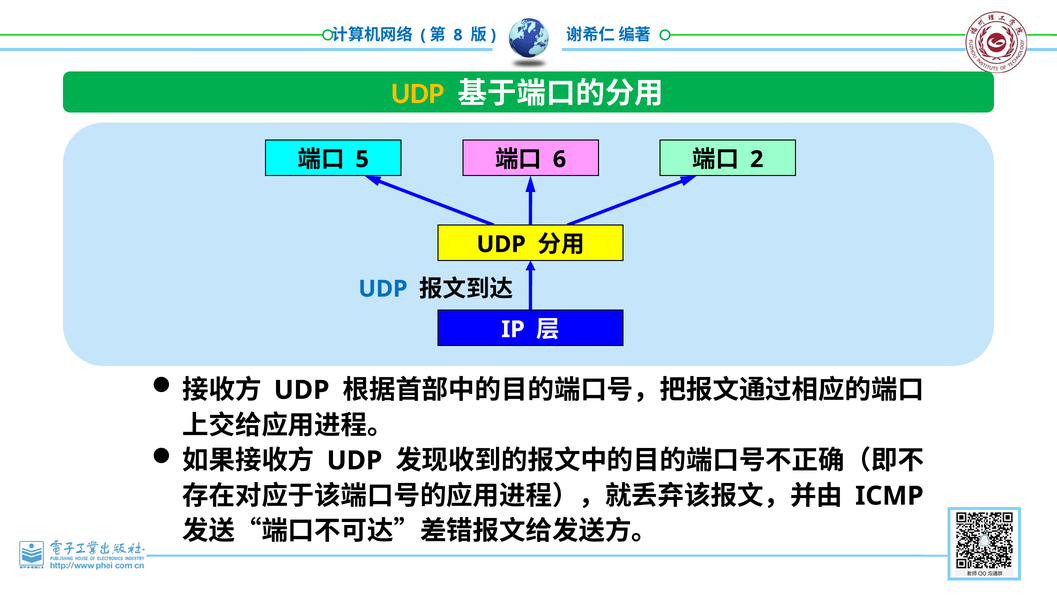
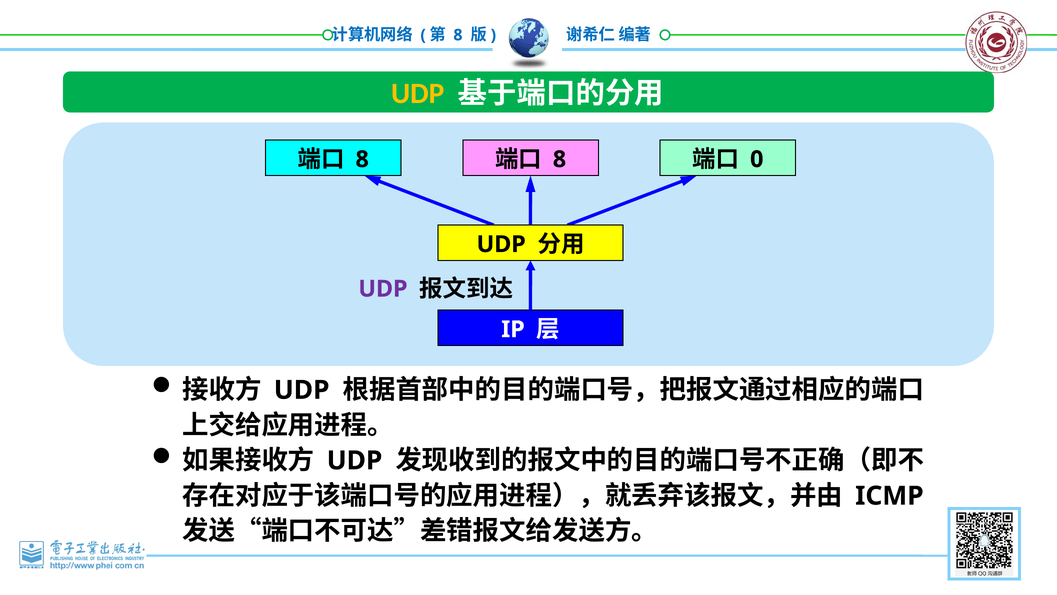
5 at (362, 159): 5 -> 8
6 at (559, 159): 6 -> 8
2: 2 -> 0
UDP at (383, 289) colour: blue -> purple
